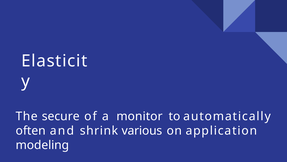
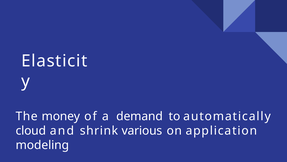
secure: secure -> money
monitor: monitor -> demand
often: often -> cloud
